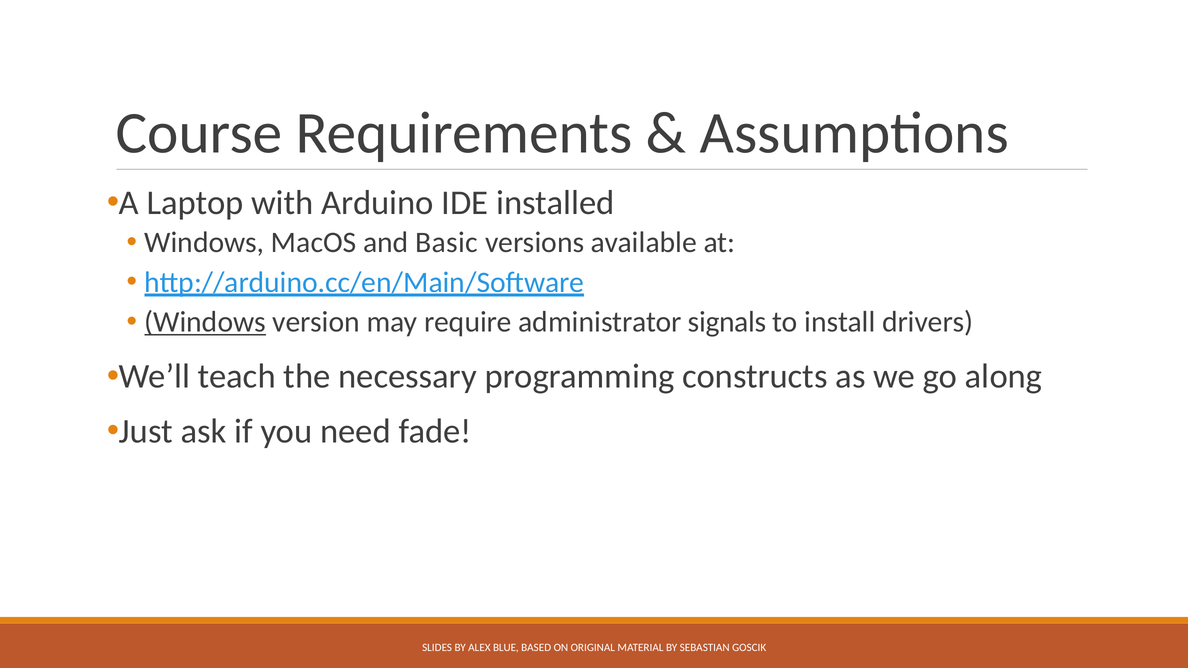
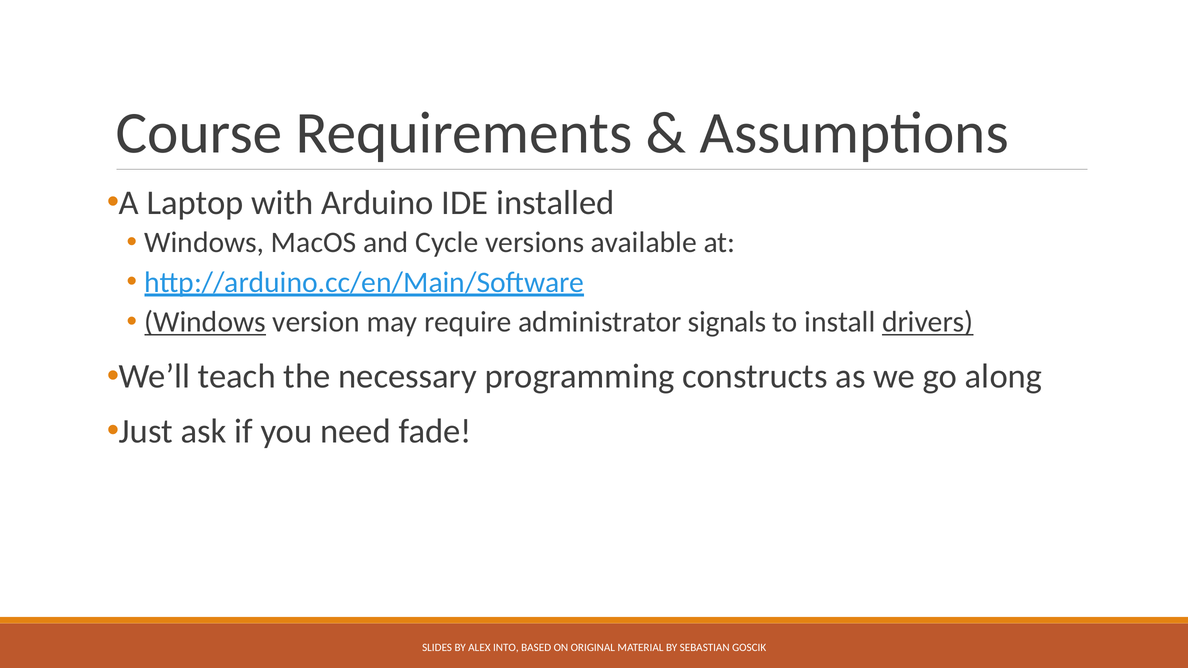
Basic: Basic -> Cycle
drivers underline: none -> present
BLUE: BLUE -> INTO
